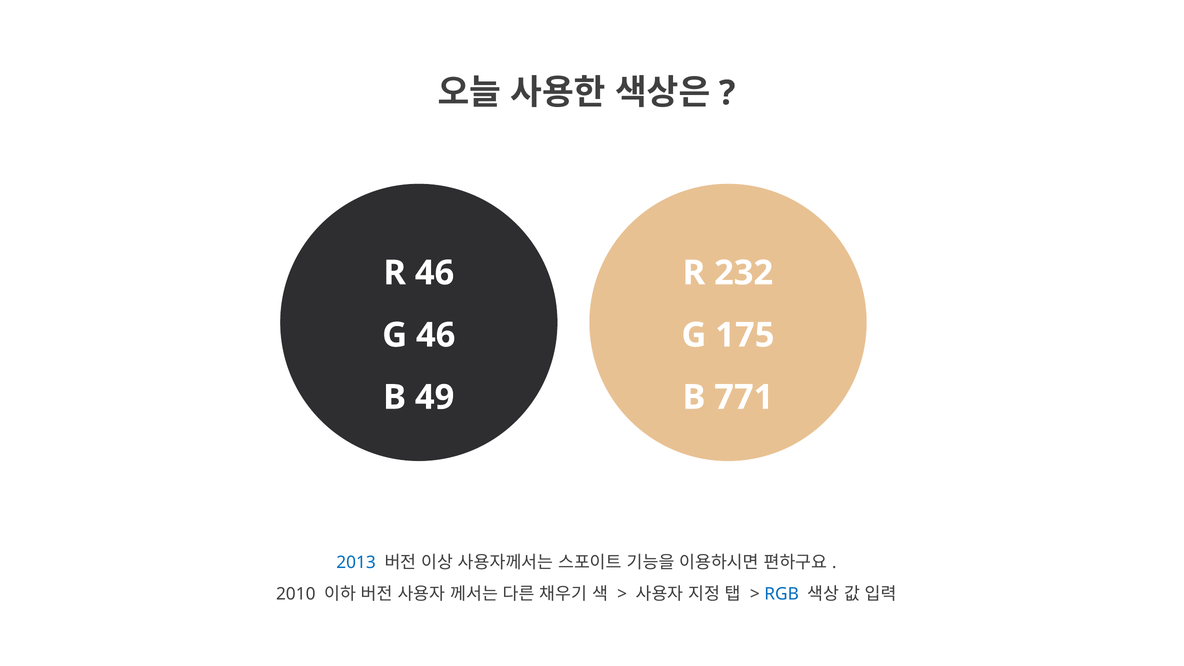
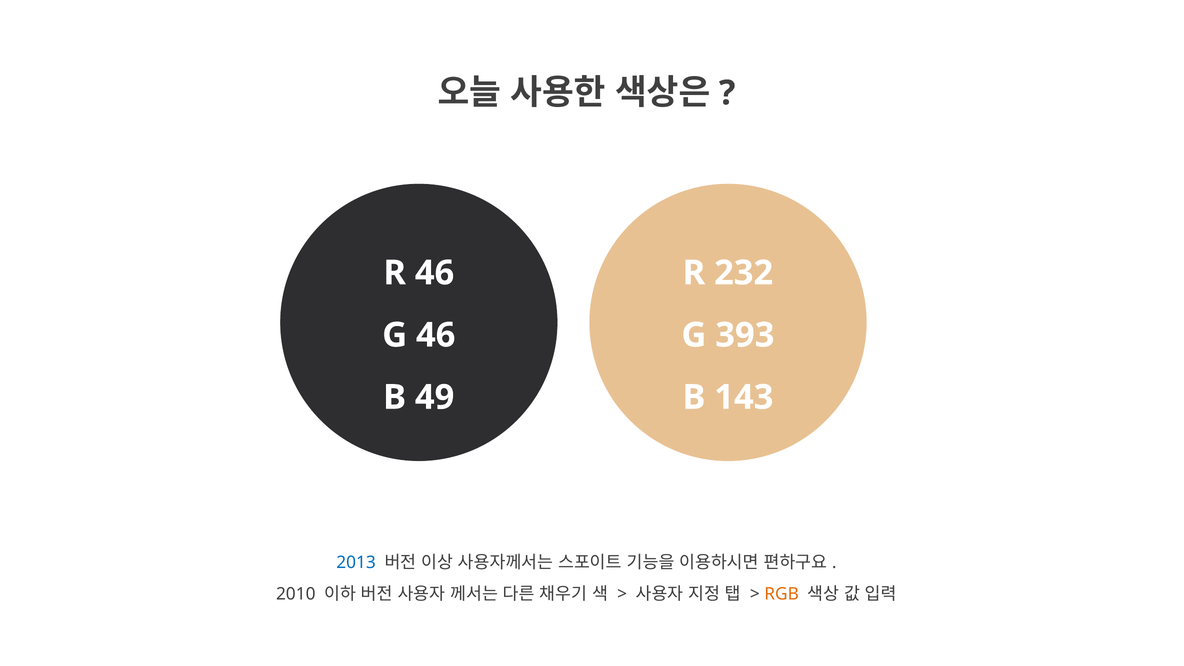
175: 175 -> 393
771: 771 -> 143
RGB colour: blue -> orange
